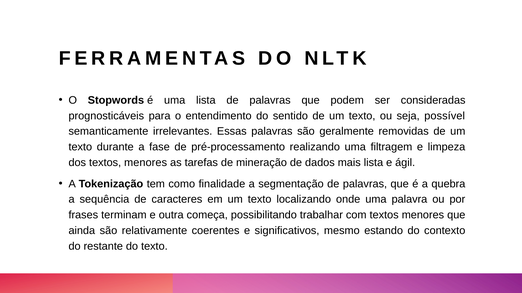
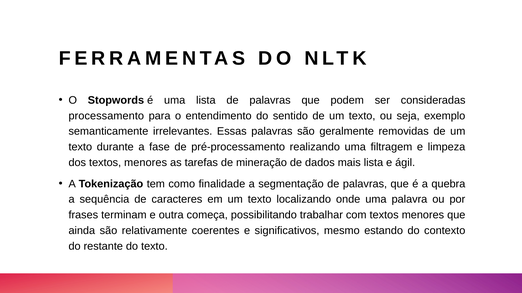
prognosticáveis: prognosticáveis -> processamento
possível: possível -> exemplo
